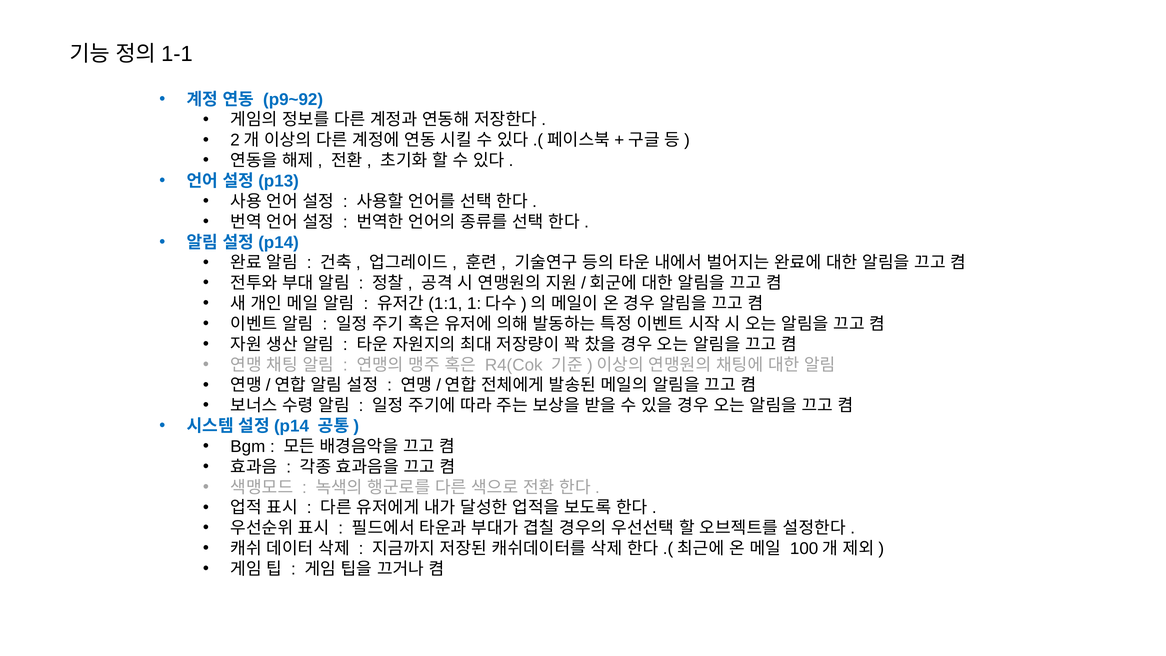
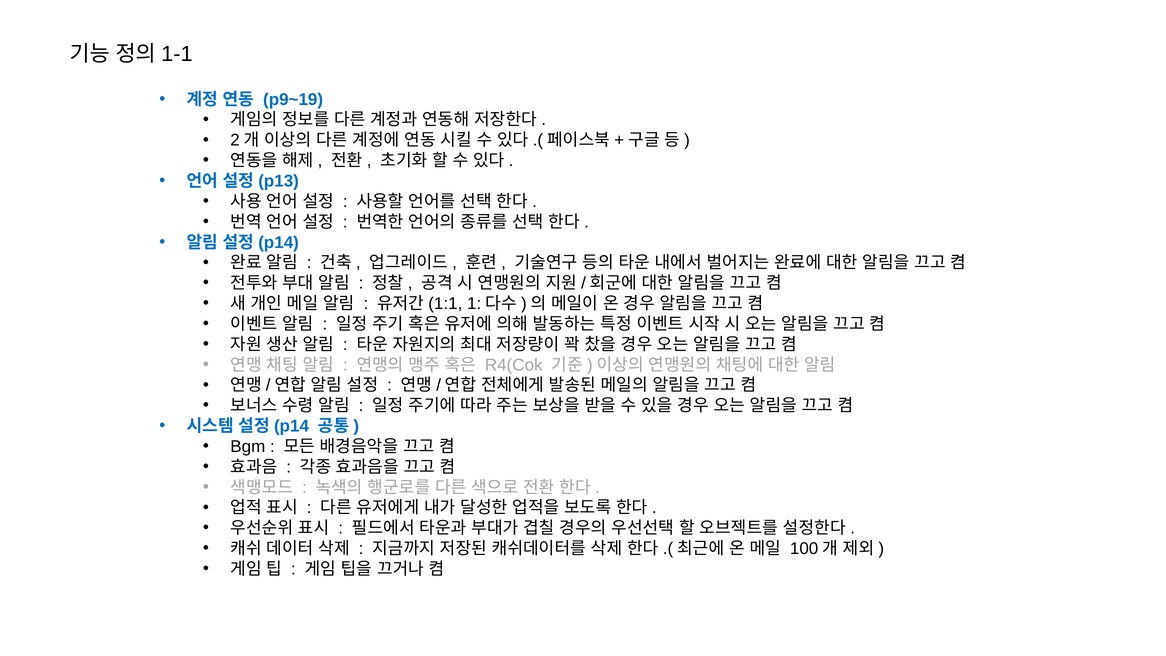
p9~92: p9~92 -> p9~19
